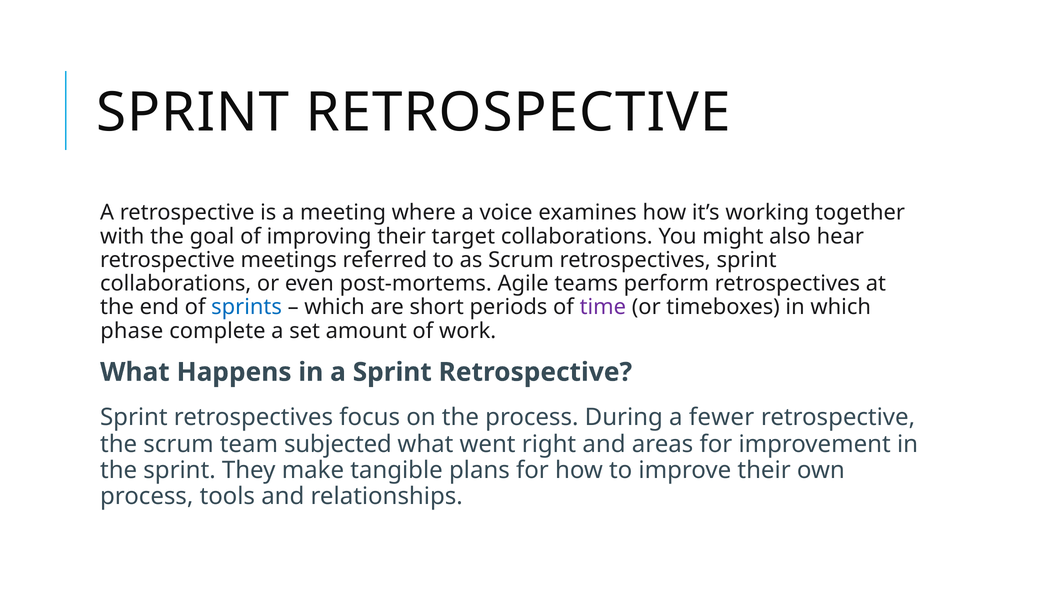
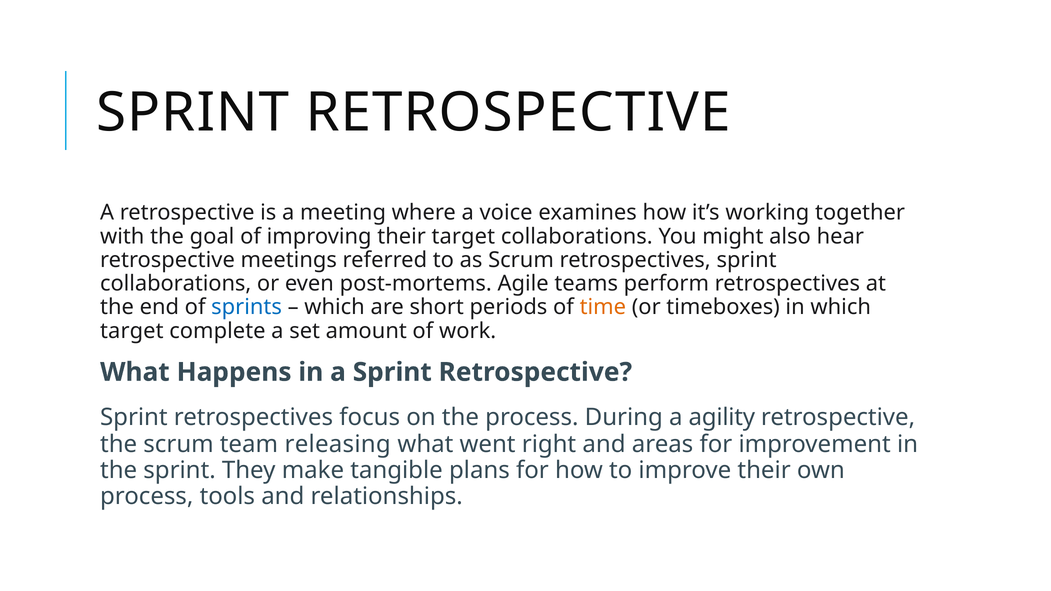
time colour: purple -> orange
phase at (132, 331): phase -> target
fewer: fewer -> agility
subjected: subjected -> releasing
